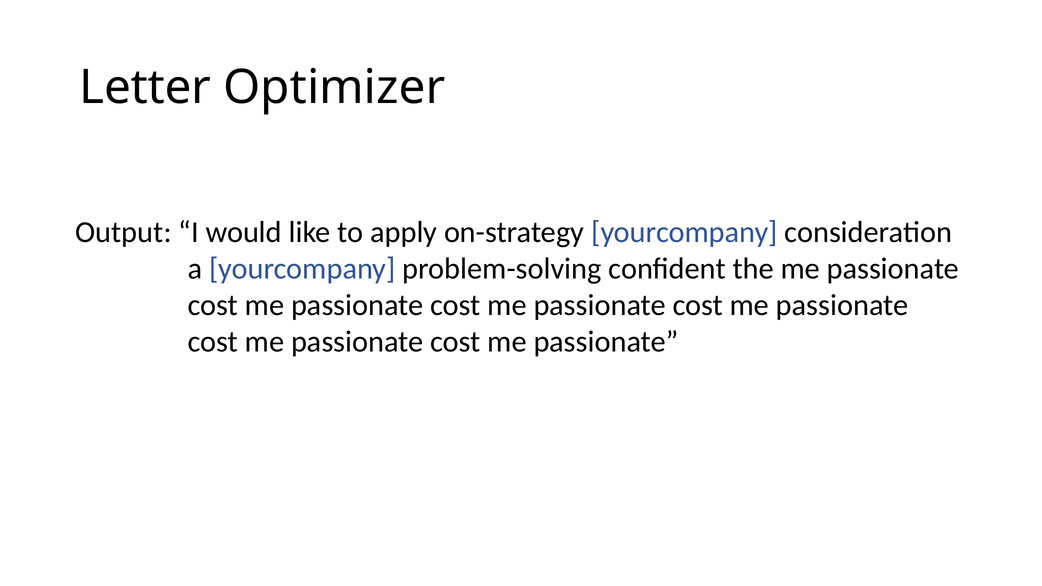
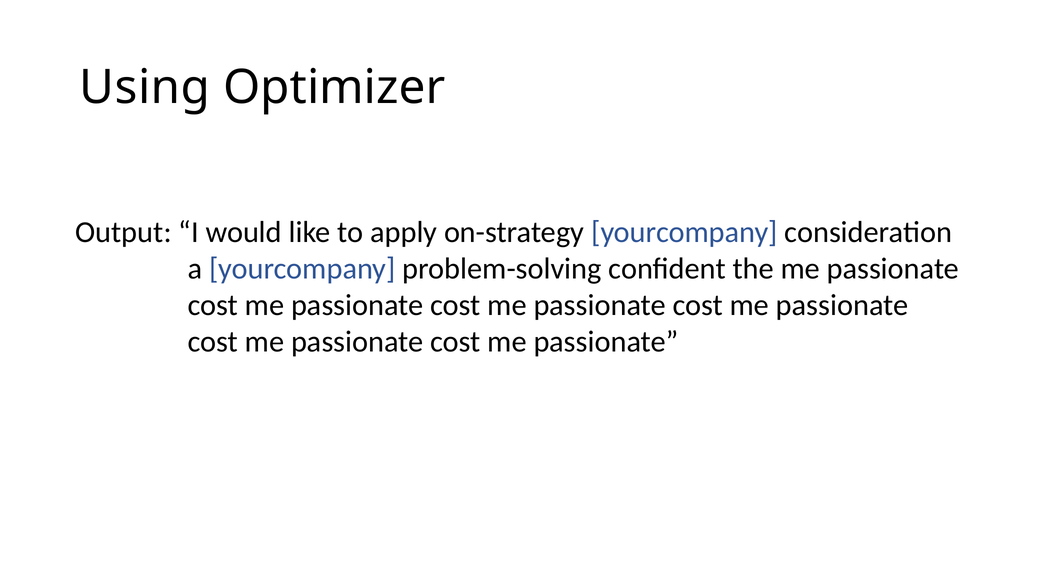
Letter: Letter -> Using
